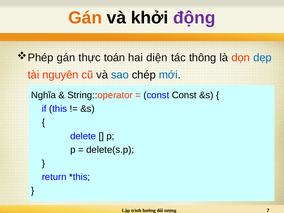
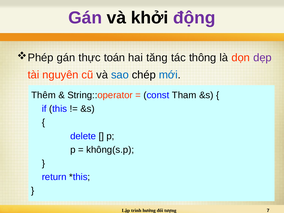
Gán at (85, 18) colour: orange -> purple
diện: diện -> tăng
dẹp colour: blue -> purple
Nghĩa: Nghĩa -> Thêm
const Const: Const -> Tham
delete(s.p: delete(s.p -> không(s.p
